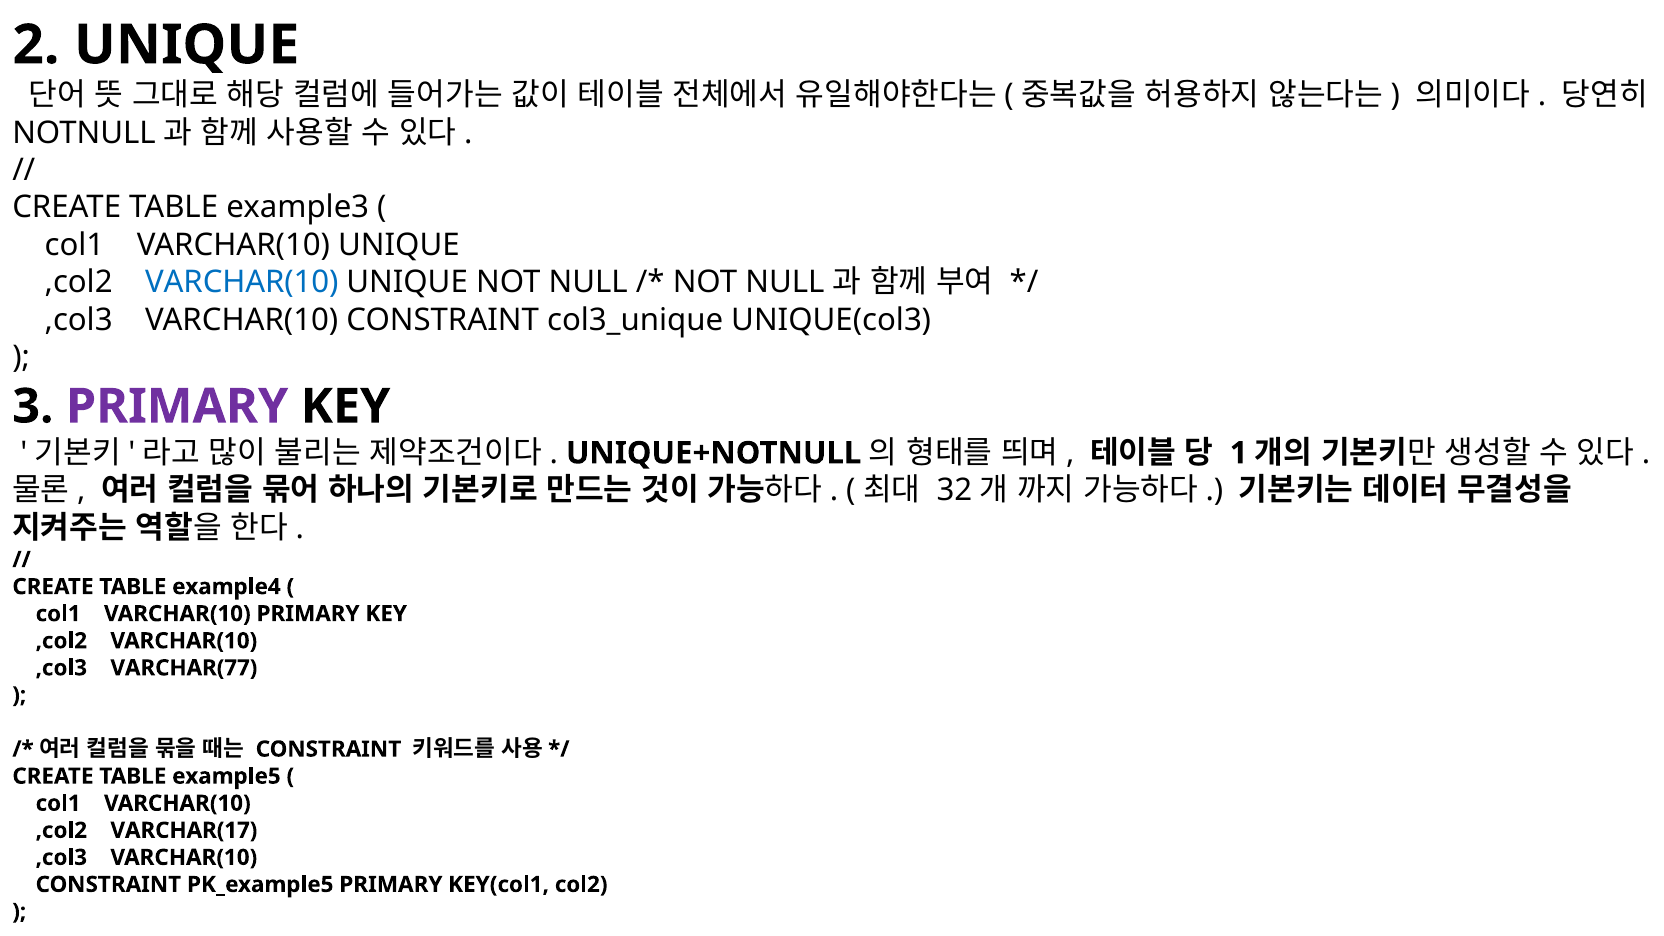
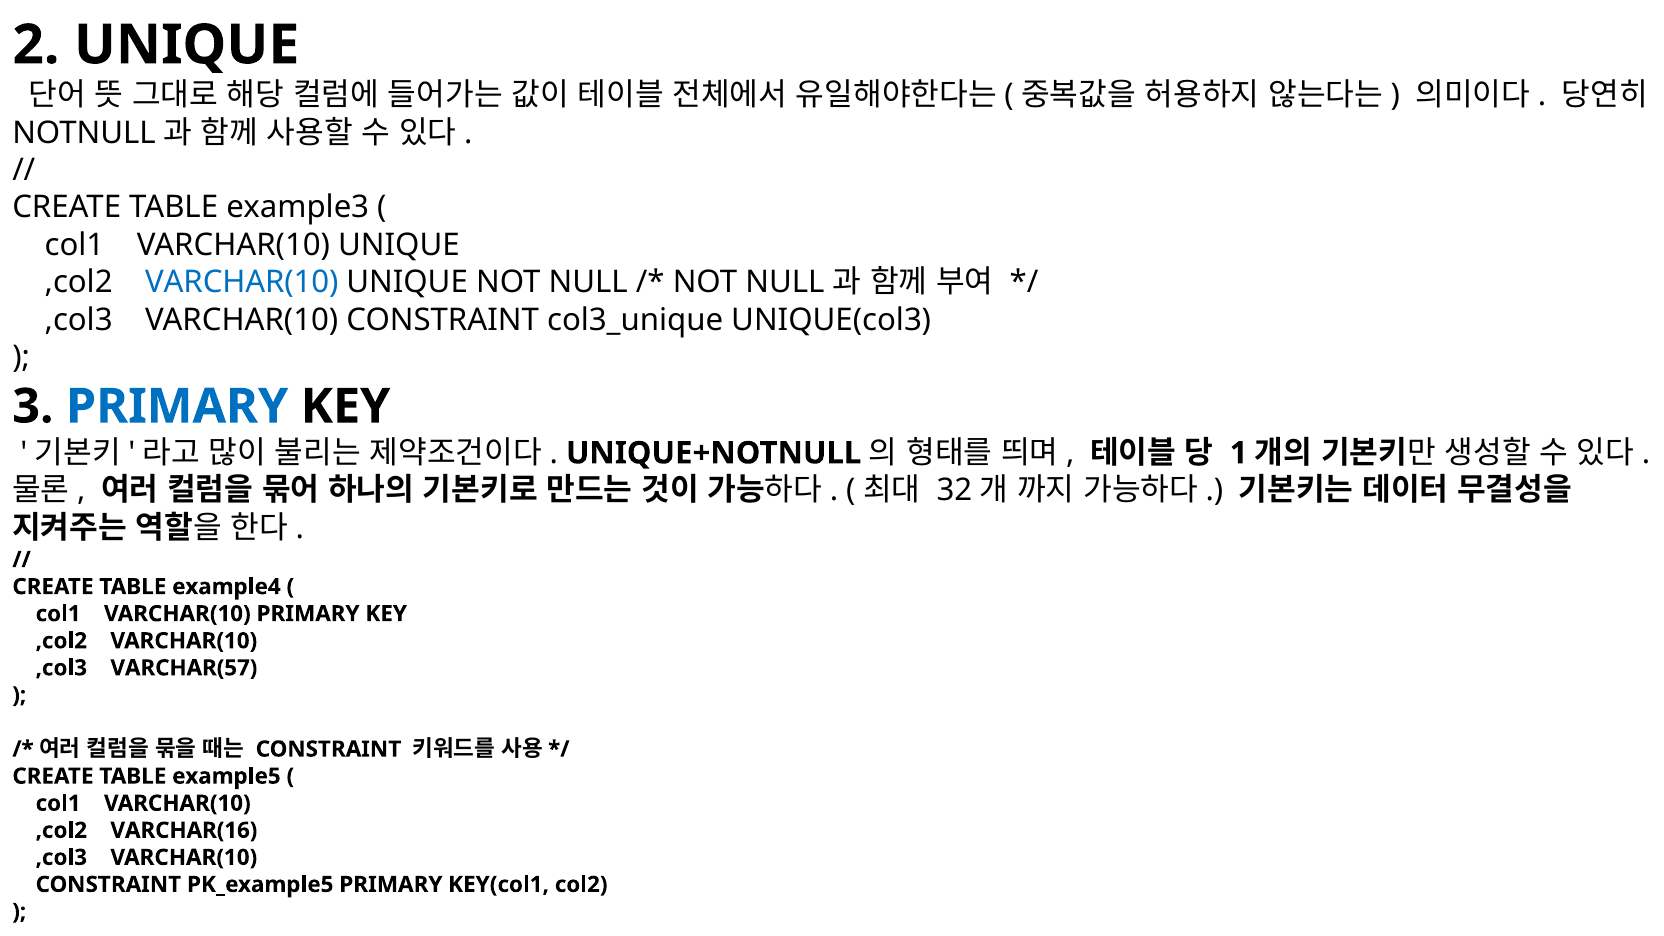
PRIMARY at (177, 406) colour: purple -> blue
VARCHAR(77: VARCHAR(77 -> VARCHAR(57
VARCHAR(17: VARCHAR(17 -> VARCHAR(16
